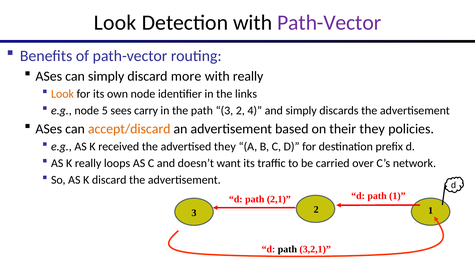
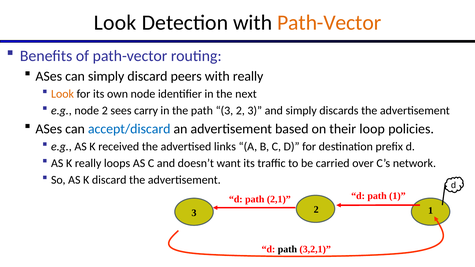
Path-Vector at (329, 23) colour: purple -> orange
more: more -> peers
links: links -> next
node 5: 5 -> 2
2 4: 4 -> 3
accept/discard colour: orange -> blue
their they: they -> loop
advertised they: they -> links
